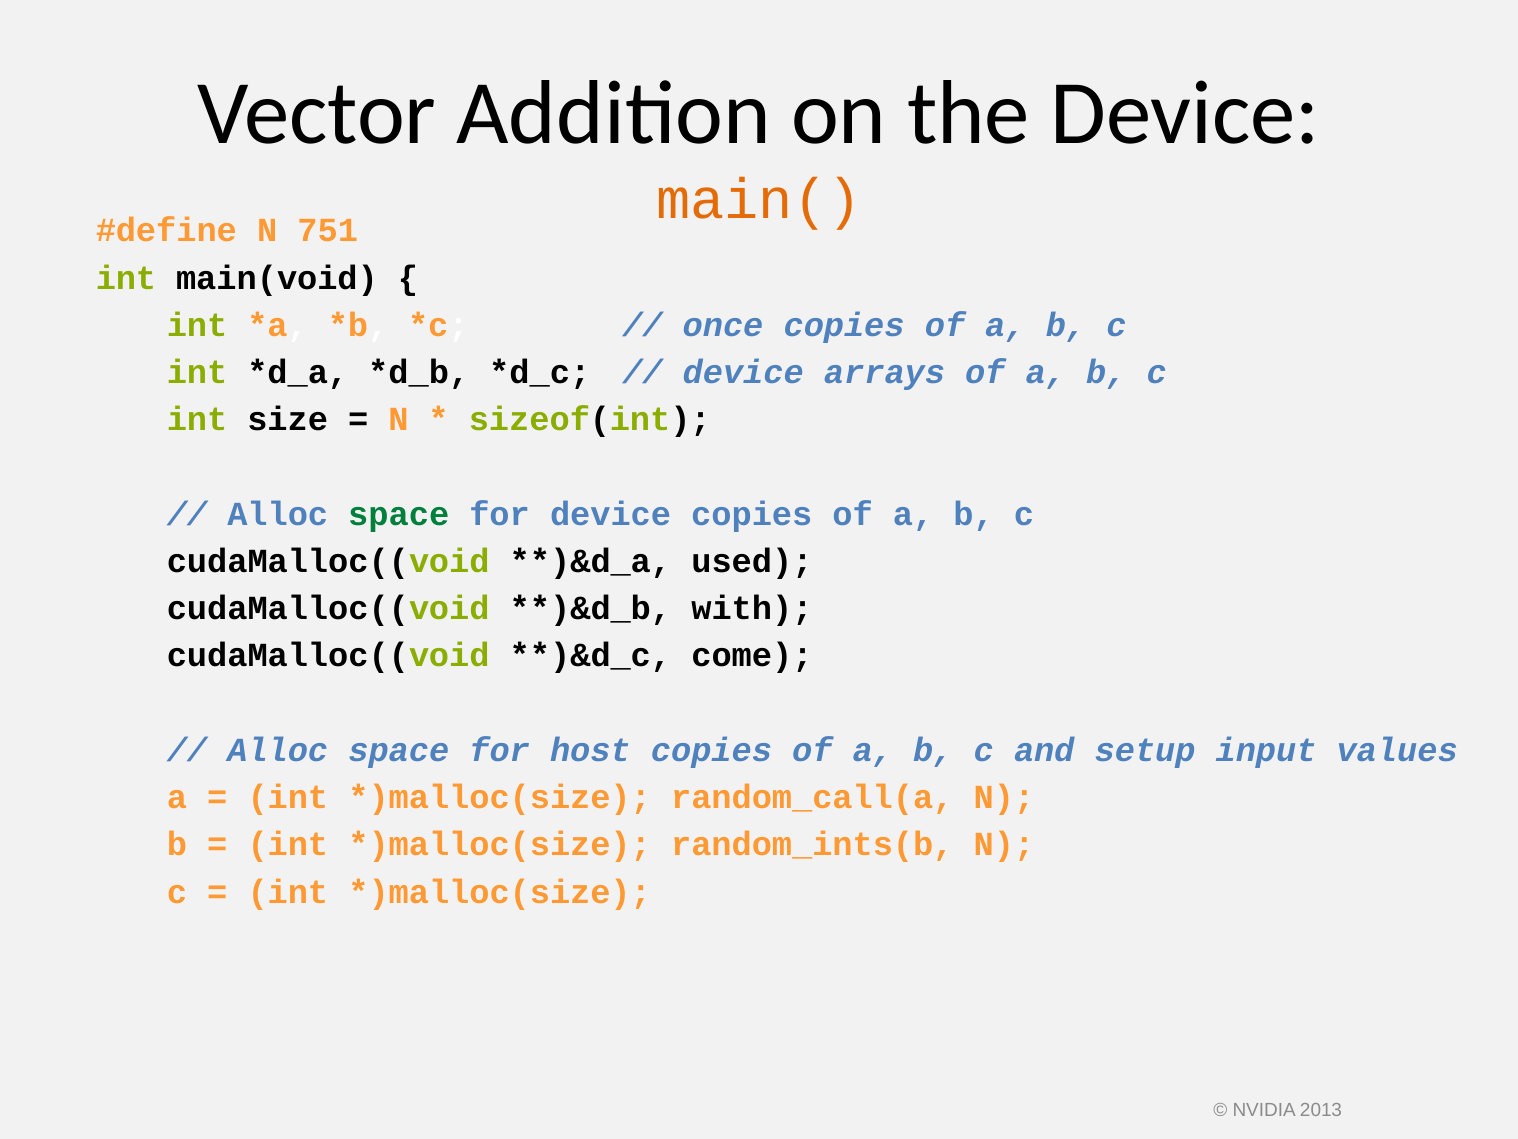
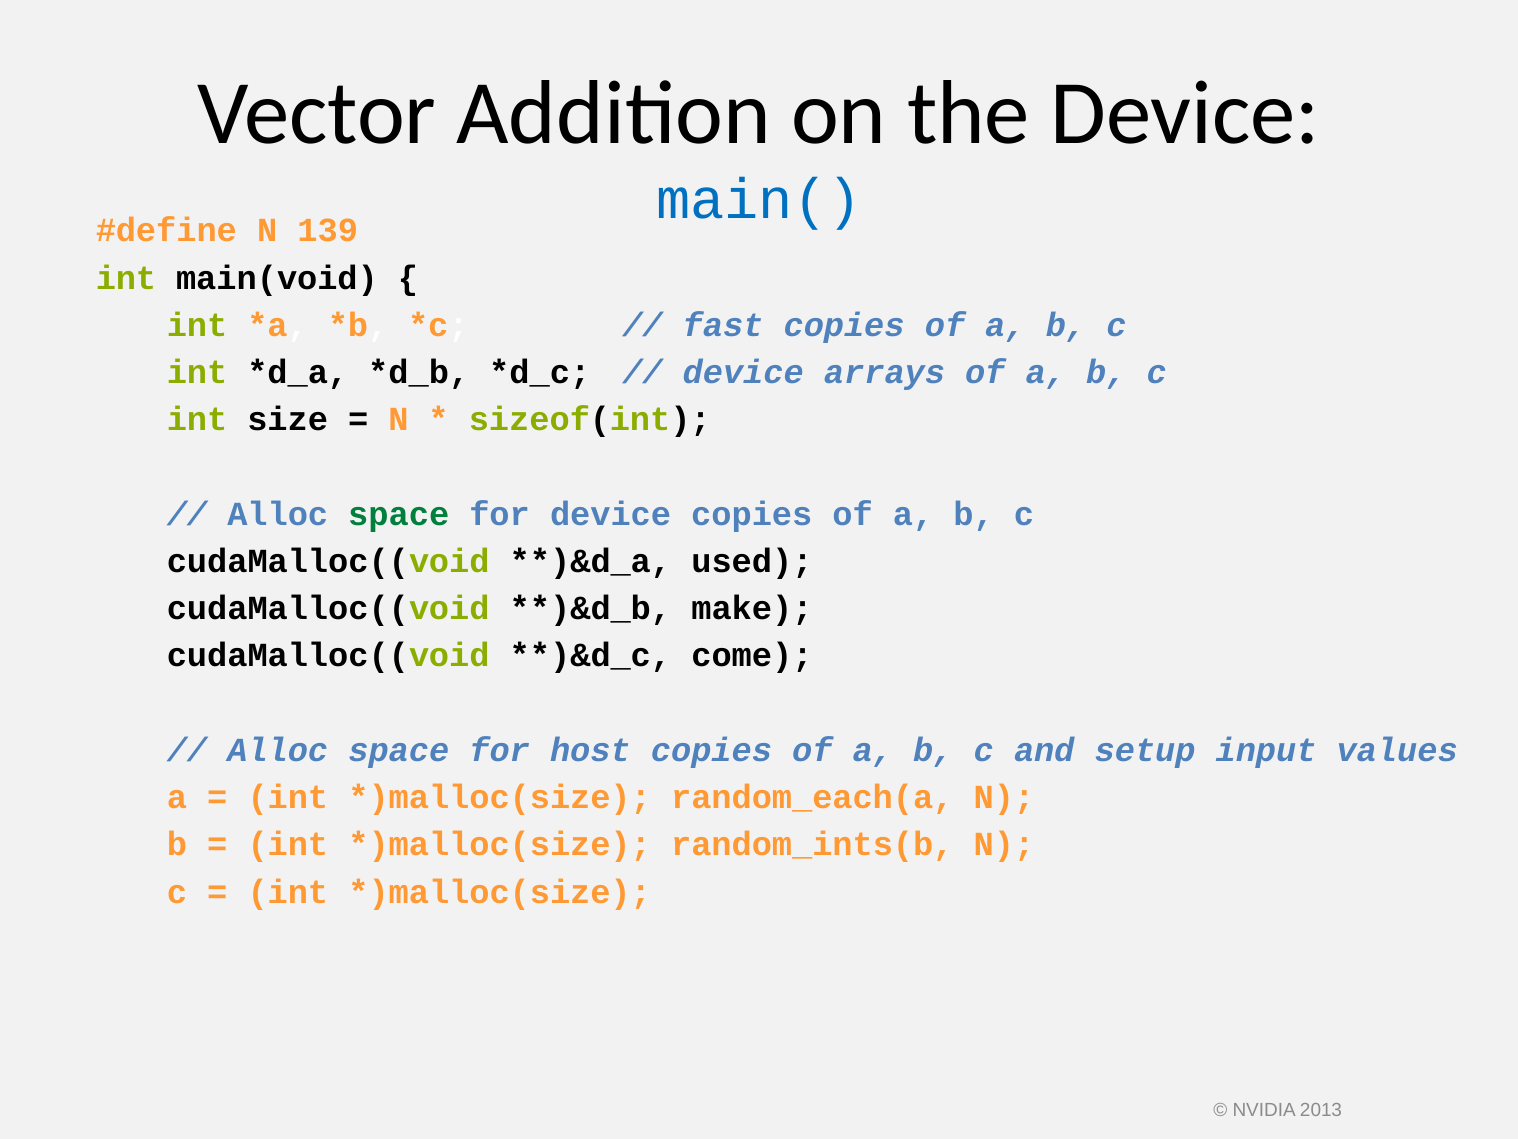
main( colour: orange -> blue
751: 751 -> 139
once: once -> fast
with: with -> make
random_call(a: random_call(a -> random_each(a
